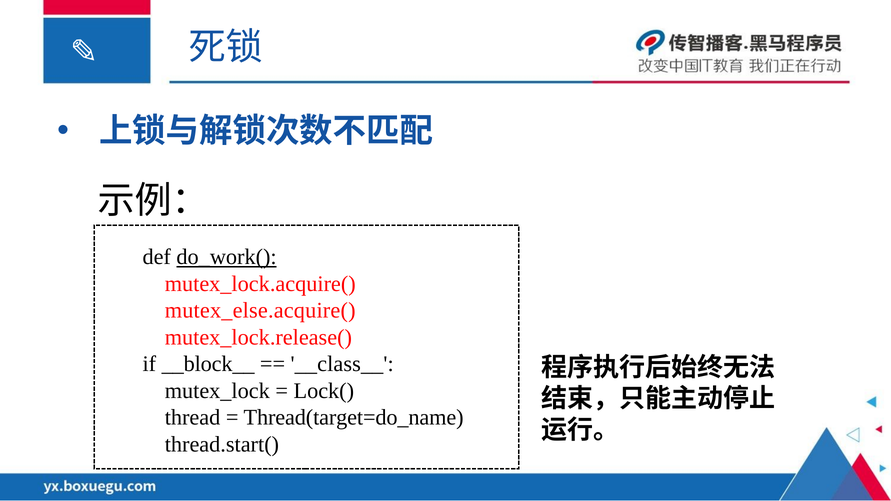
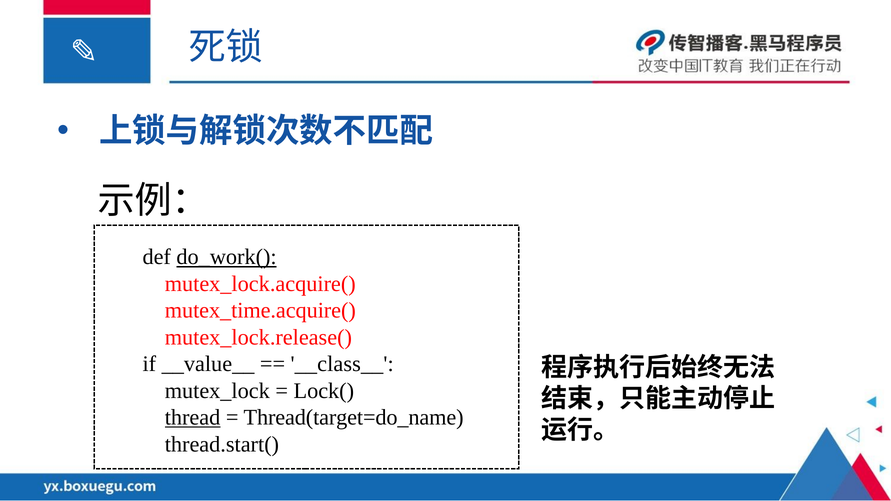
mutex_else.acquire(: mutex_else.acquire( -> mutex_time.acquire(
__block__: __block__ -> __value__
thread underline: none -> present
